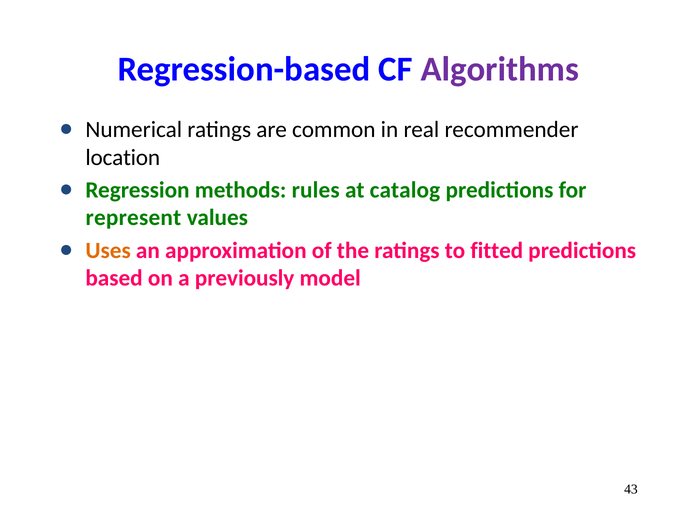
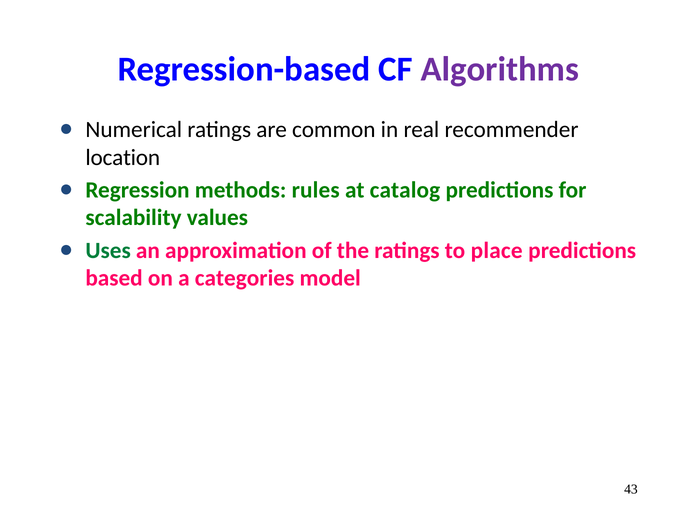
represent: represent -> scalability
Uses colour: orange -> green
fitted: fitted -> place
previously: previously -> categories
